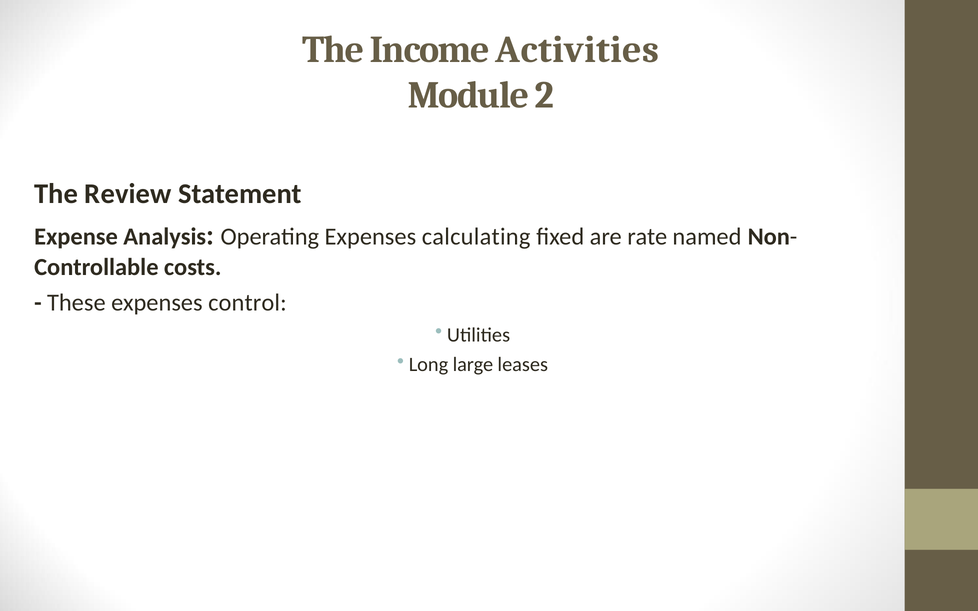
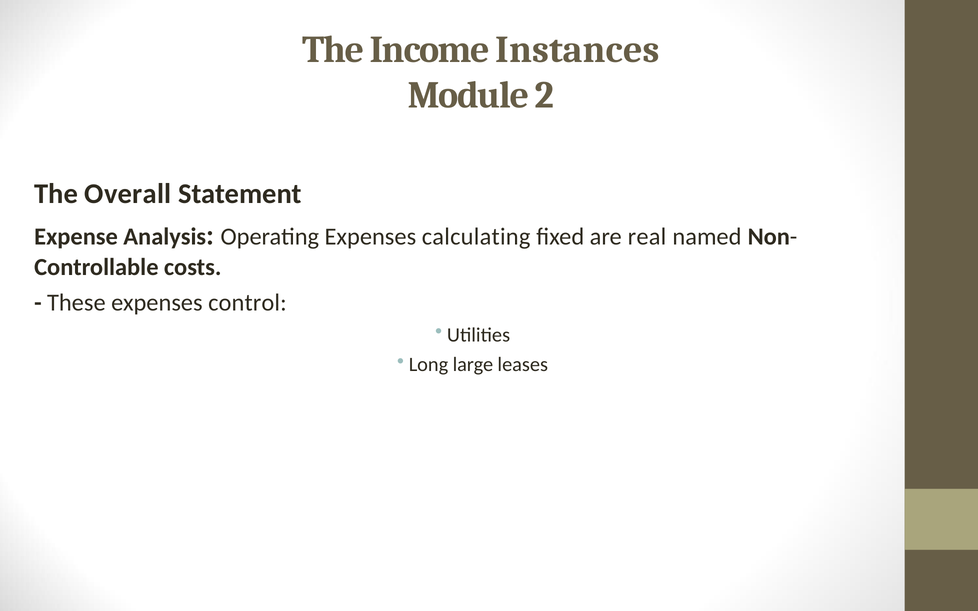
Activities: Activities -> Instances
Review: Review -> Overall
rate: rate -> real
